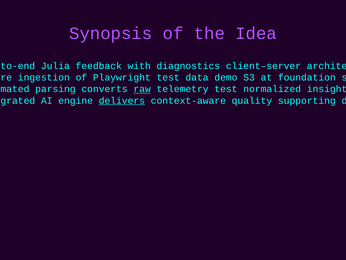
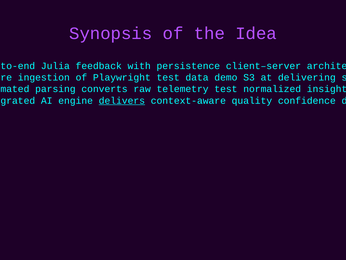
diagnostics: diagnostics -> persistence
foundation: foundation -> delivering
raw underline: present -> none
supporting: supporting -> confidence
